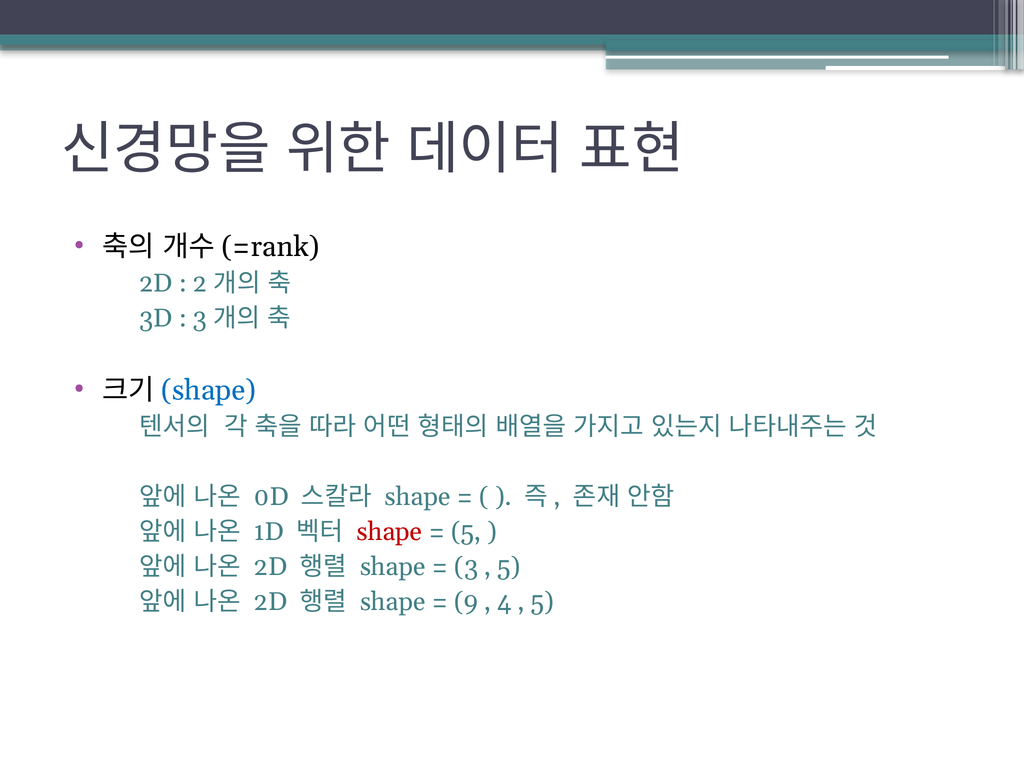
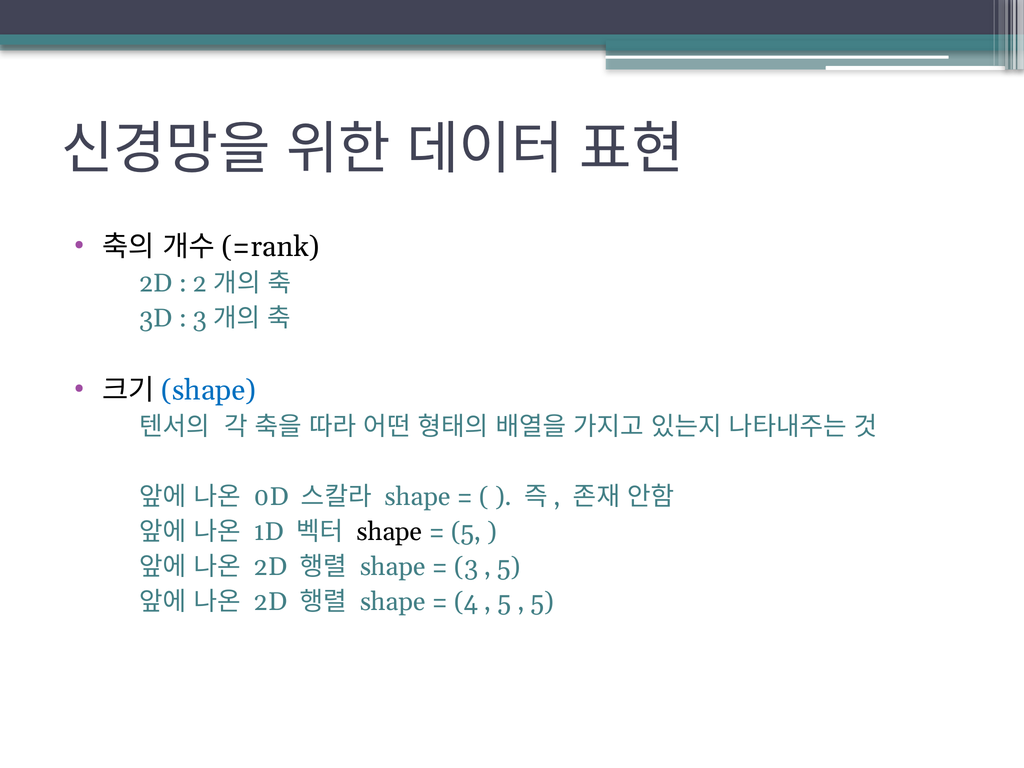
shape at (389, 532) colour: red -> black
9: 9 -> 4
4 at (505, 602): 4 -> 5
